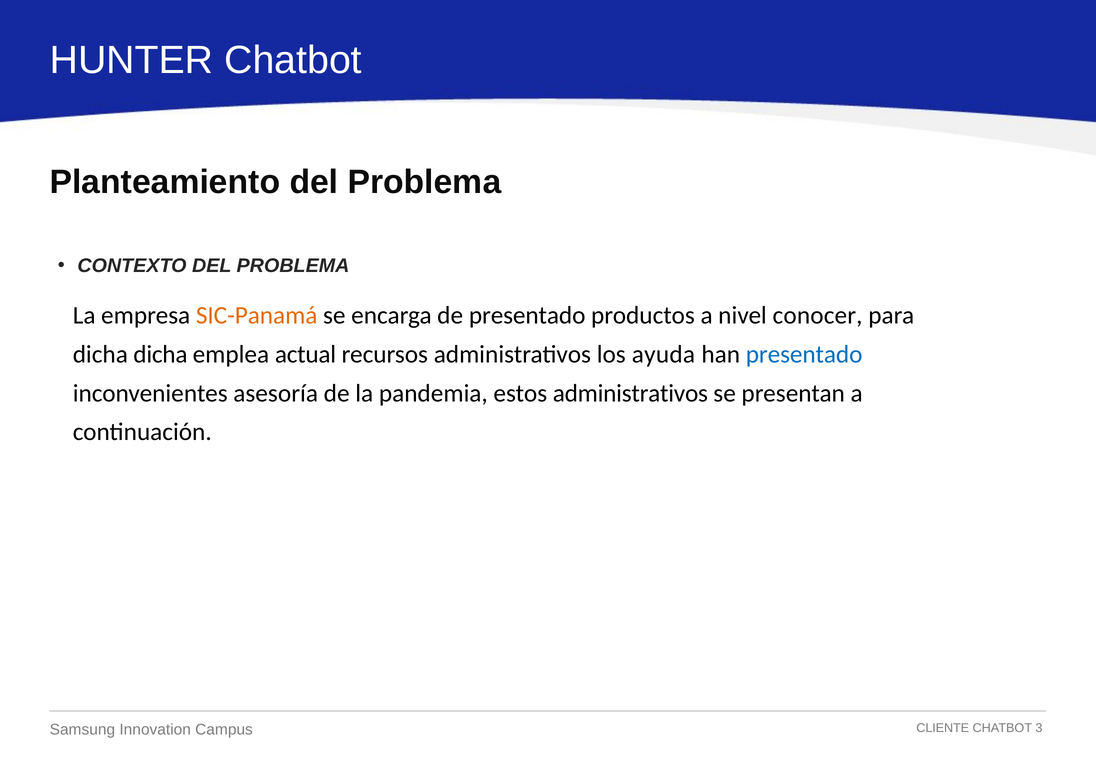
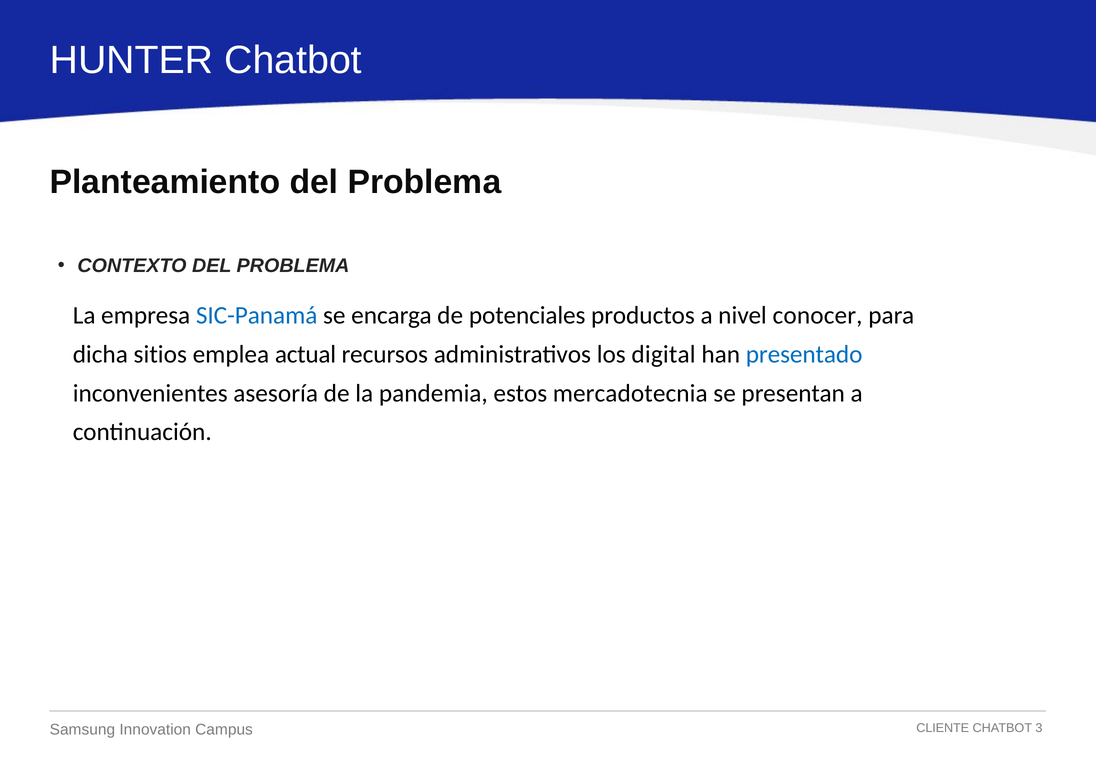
SIC-Panamá colour: orange -> blue
de presentado: presentado -> potenciales
dicha dicha: dicha -> sitios
ayuda: ayuda -> digital
estos administrativos: administrativos -> mercadotecnia
